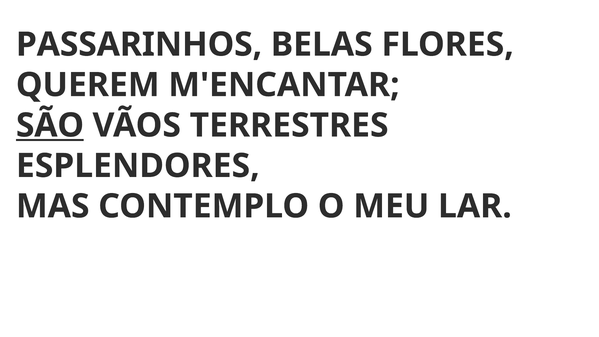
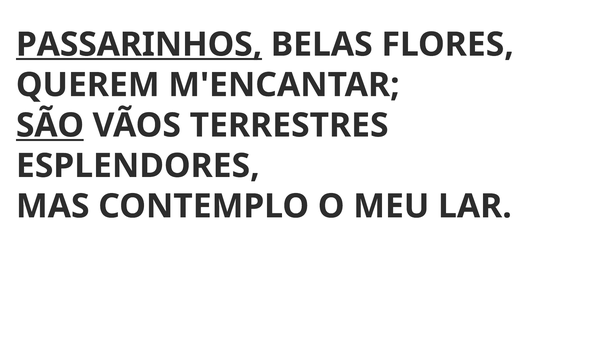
PASSARINHOS underline: none -> present
